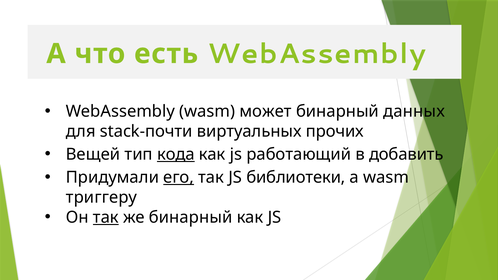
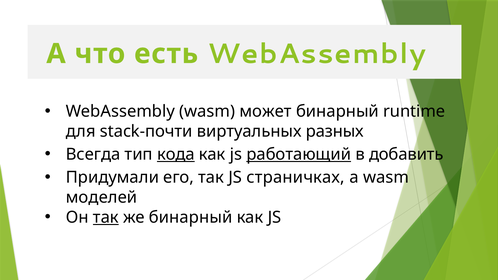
данных: данных -> runtime
прочих: прочих -> разных
Вещей: Вещей -> Всегда
работающий underline: none -> present
его underline: present -> none
библиотеки: библиотеки -> страничках
триггеру: триггеру -> моделей
